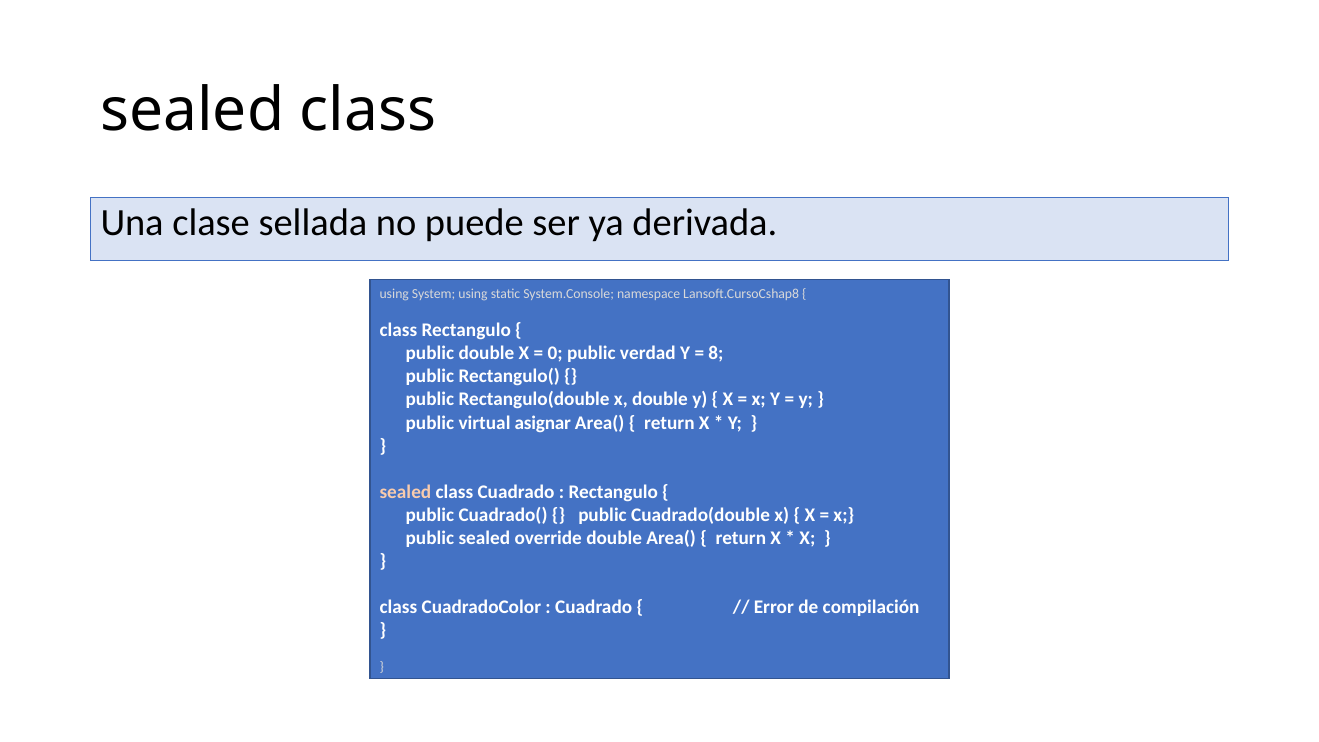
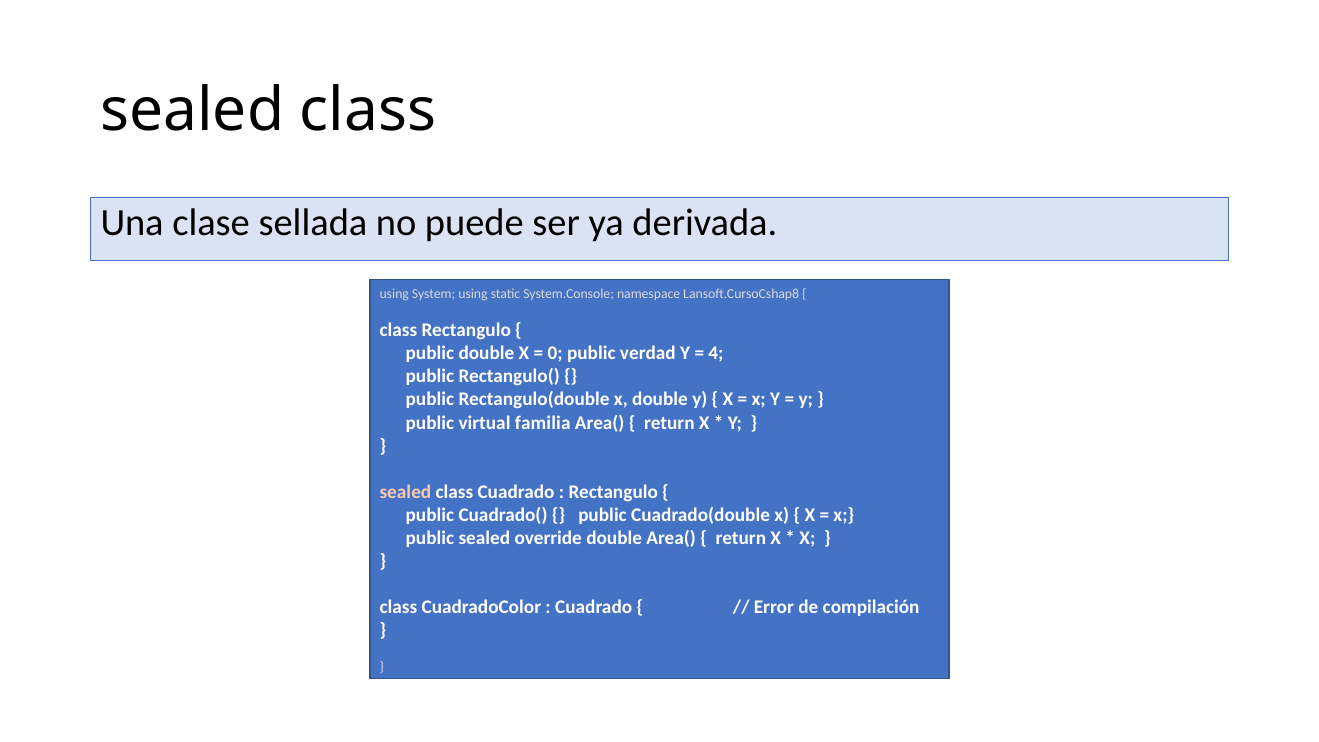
8: 8 -> 4
asignar: asignar -> familia
